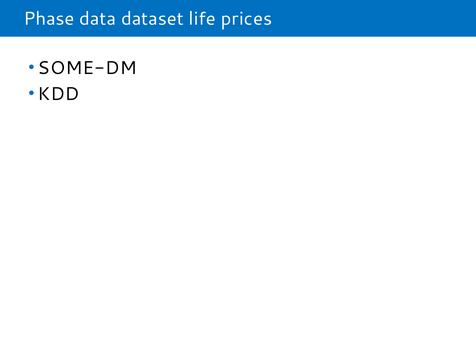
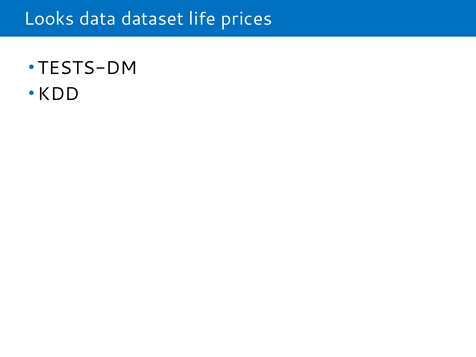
Phase: Phase -> Looks
SOME-DM: SOME-DM -> TESTS-DM
